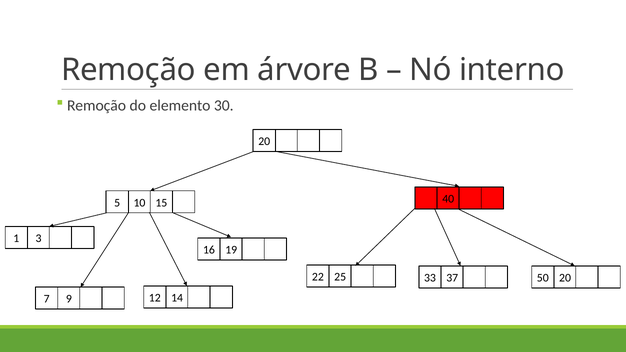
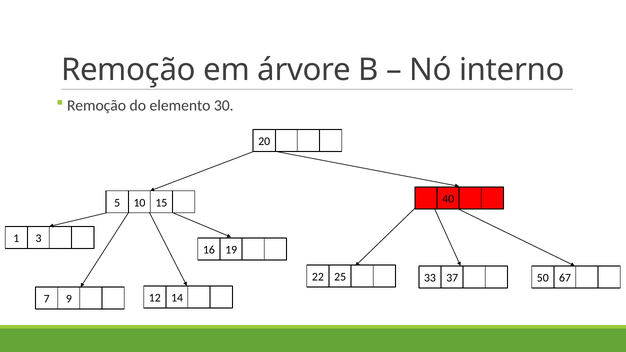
50 20: 20 -> 67
